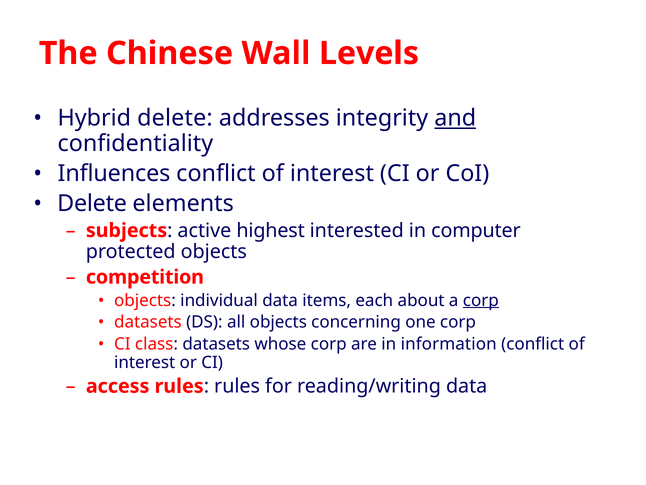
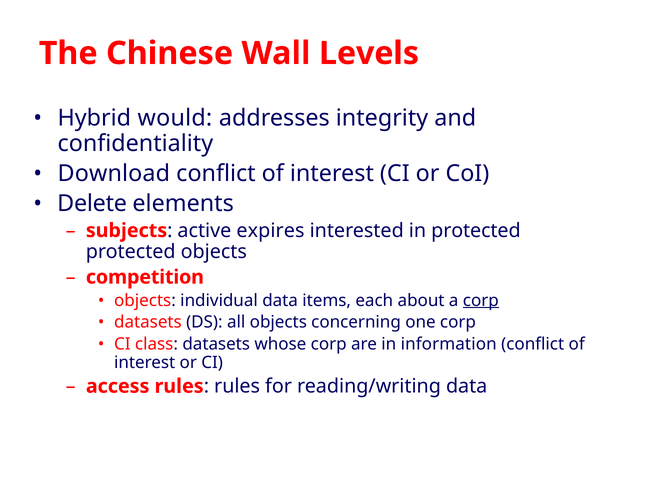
Hybrid delete: delete -> would
and underline: present -> none
Influences: Influences -> Download
highest: highest -> expires
in computer: computer -> protected
